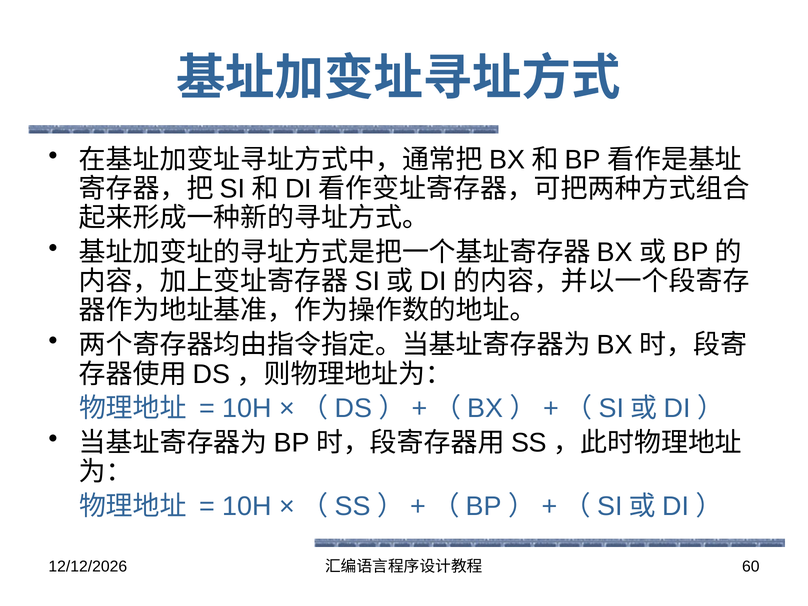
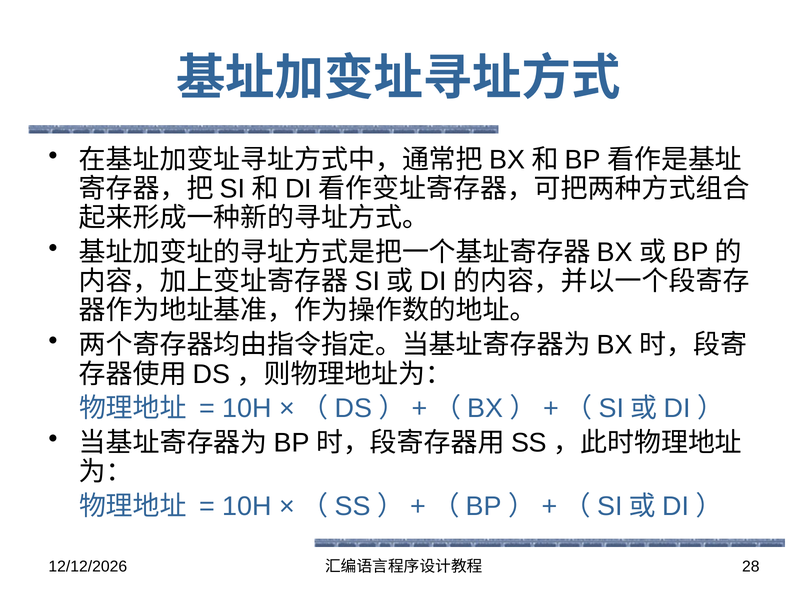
60: 60 -> 28
